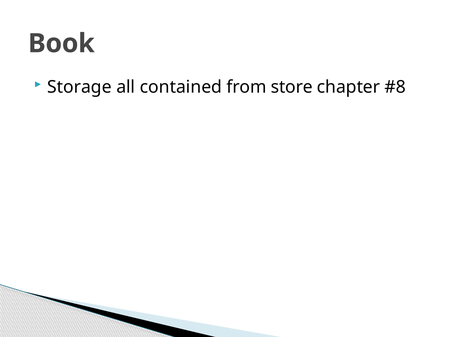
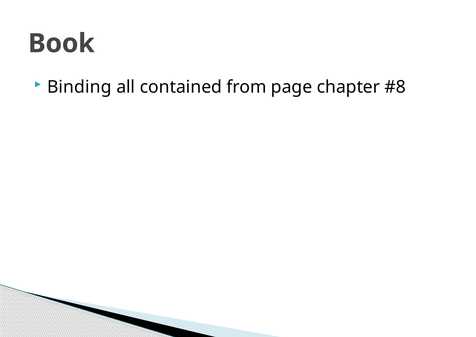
Storage: Storage -> Binding
store: store -> page
